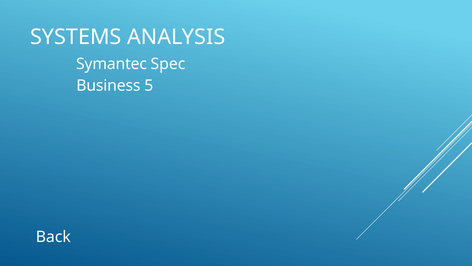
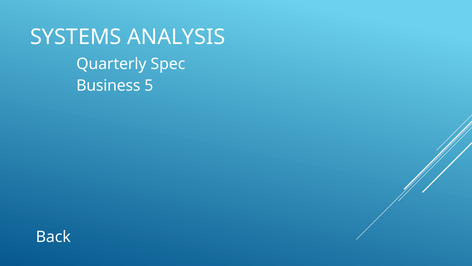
Symantec: Symantec -> Quarterly
